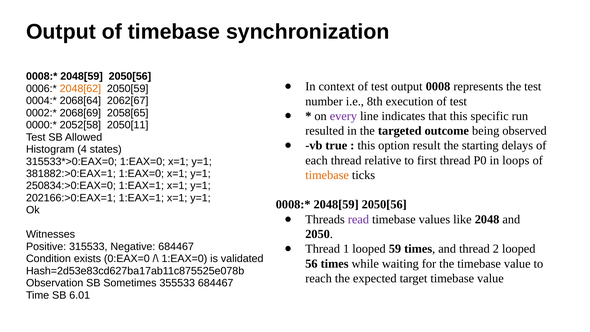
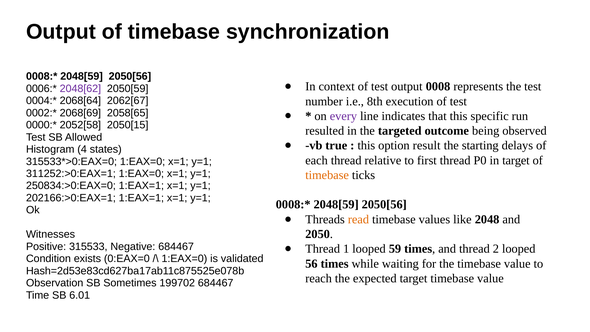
2048[62 colour: orange -> purple
2050[11: 2050[11 -> 2050[15
in loops: loops -> target
381882:>0:EAX=1: 381882:>0:EAX=1 -> 311252:>0:EAX=1
read colour: purple -> orange
355533: 355533 -> 199702
